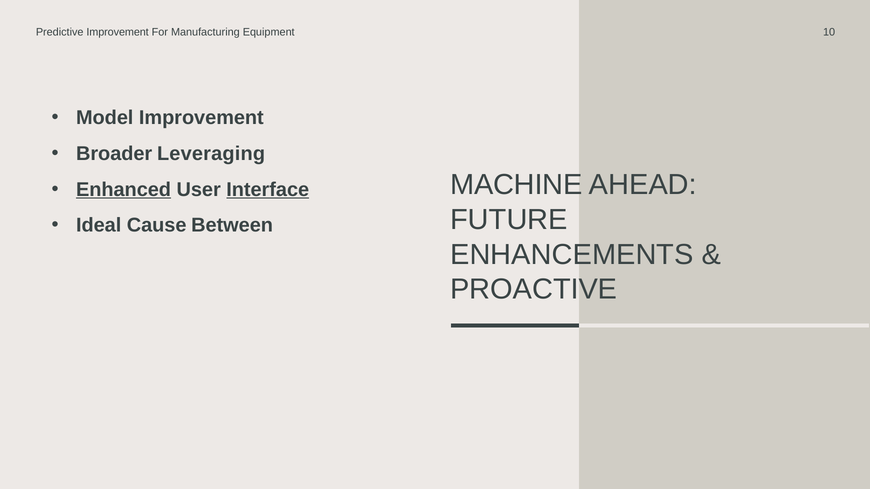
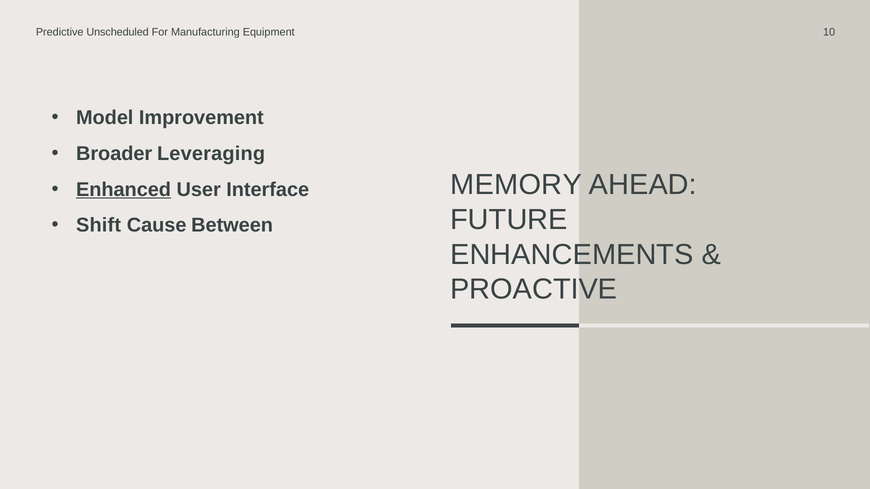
Predictive Improvement: Improvement -> Unscheduled
MACHINE: MACHINE -> MEMORY
Interface underline: present -> none
Ideal: Ideal -> Shift
